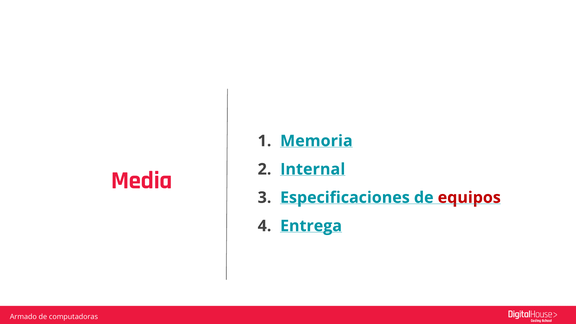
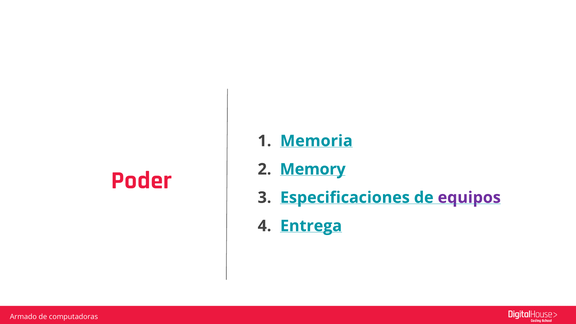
Internal: Internal -> Memory
Media: Media -> Poder
equipos colour: red -> purple
